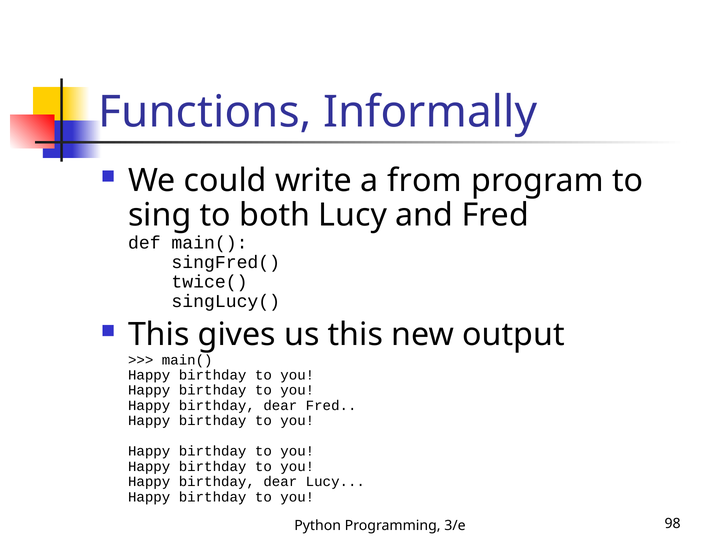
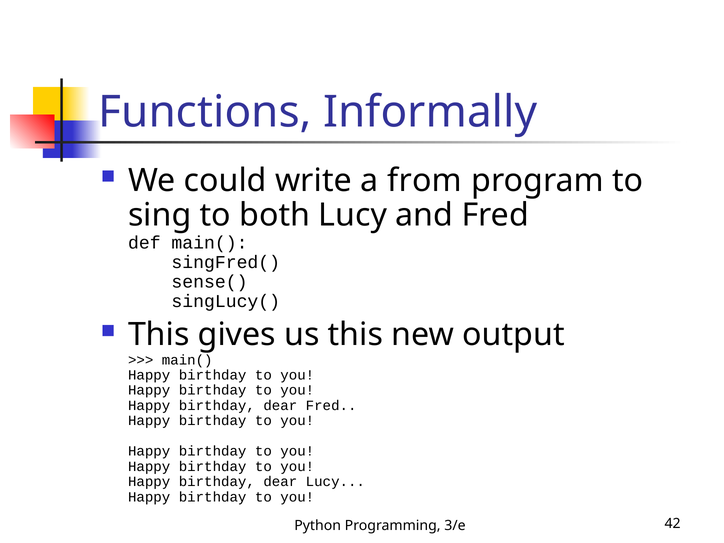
twice(: twice( -> sense(
98: 98 -> 42
